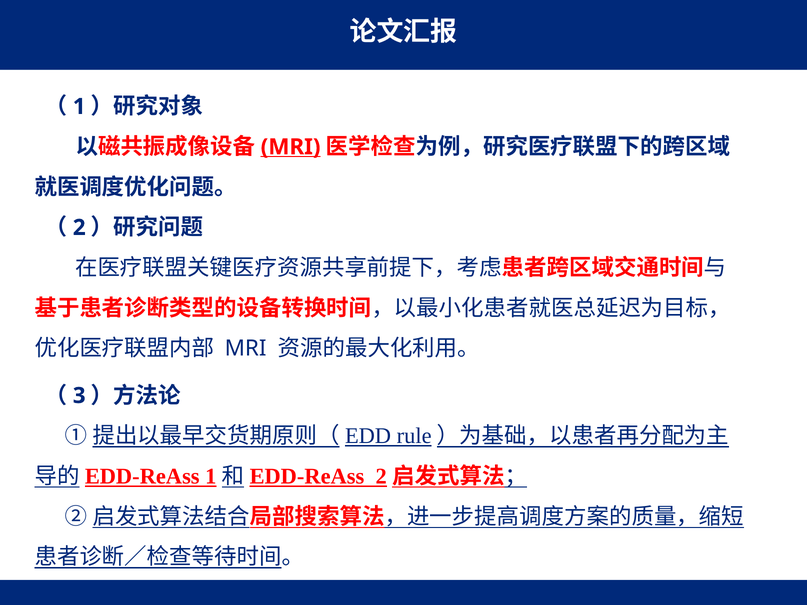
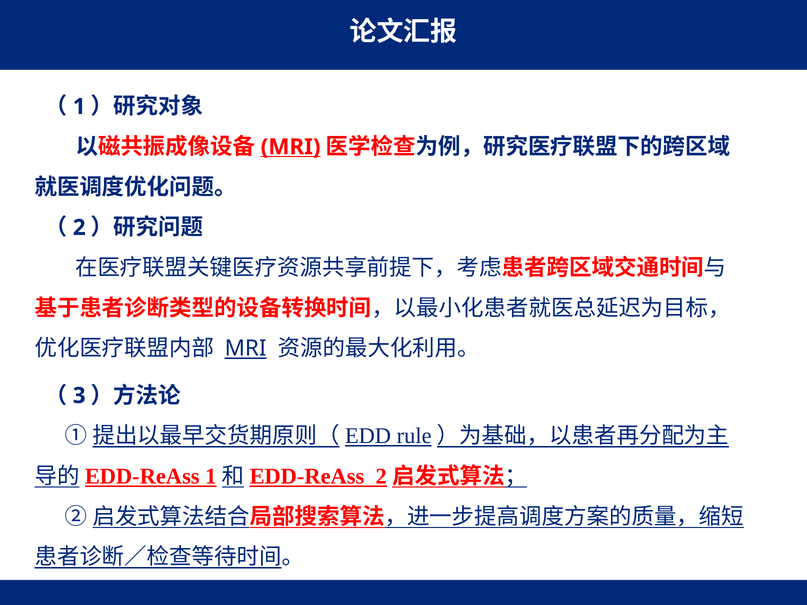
MRI at (246, 349) underline: none -> present
